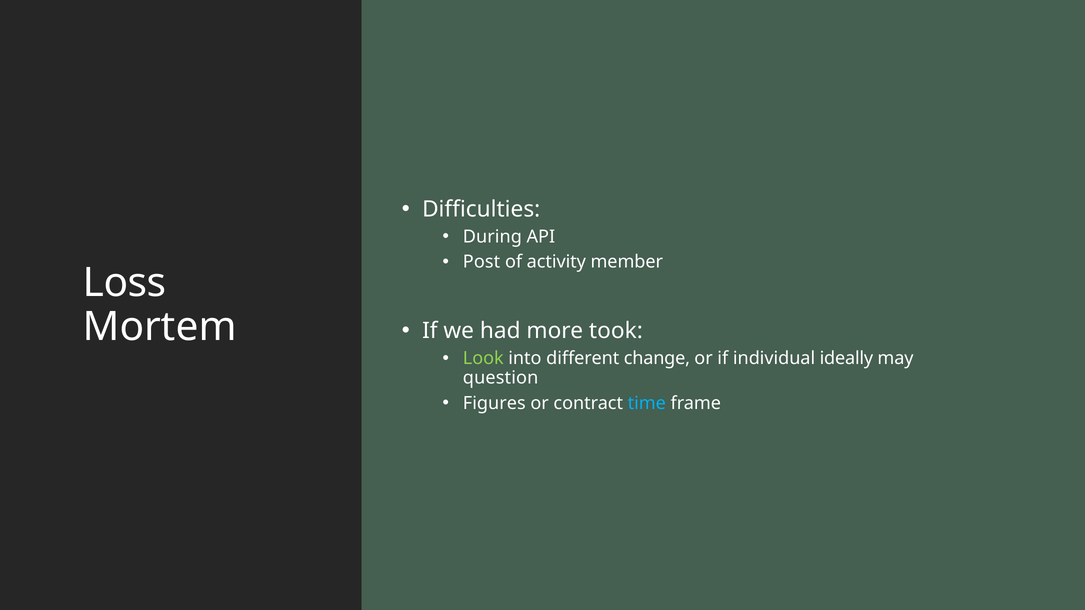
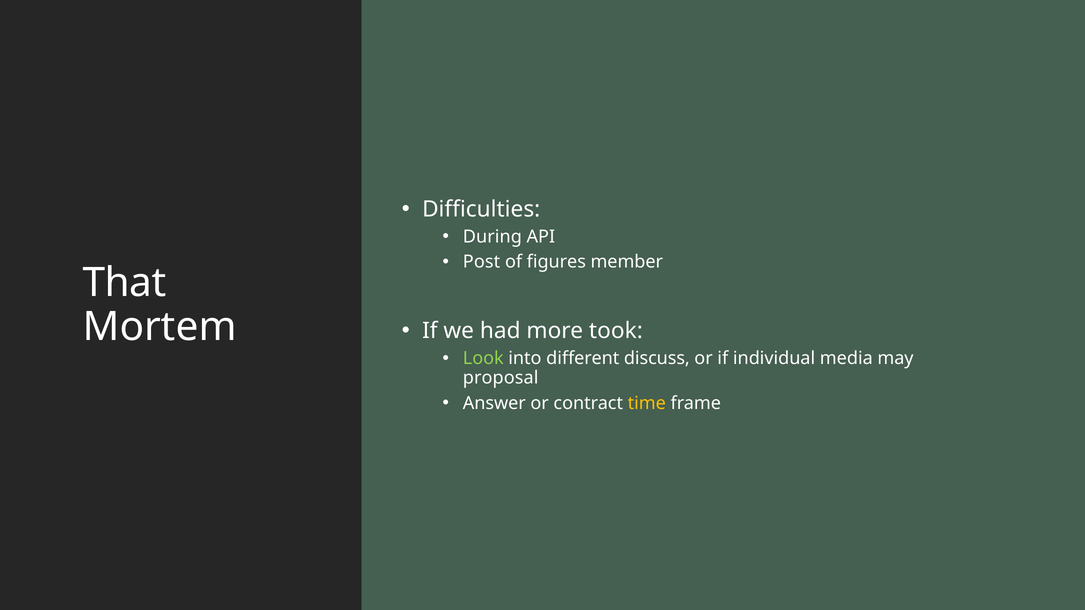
activity: activity -> figures
Loss: Loss -> That
change: change -> discuss
ideally: ideally -> media
question: question -> proposal
Figures: Figures -> Answer
time colour: light blue -> yellow
